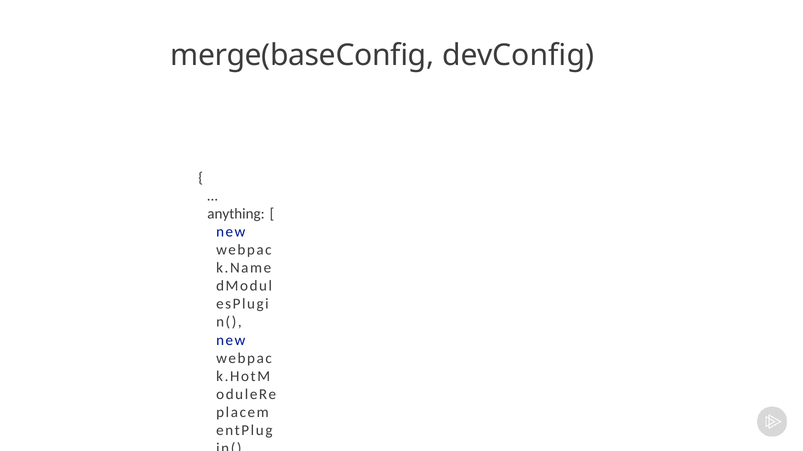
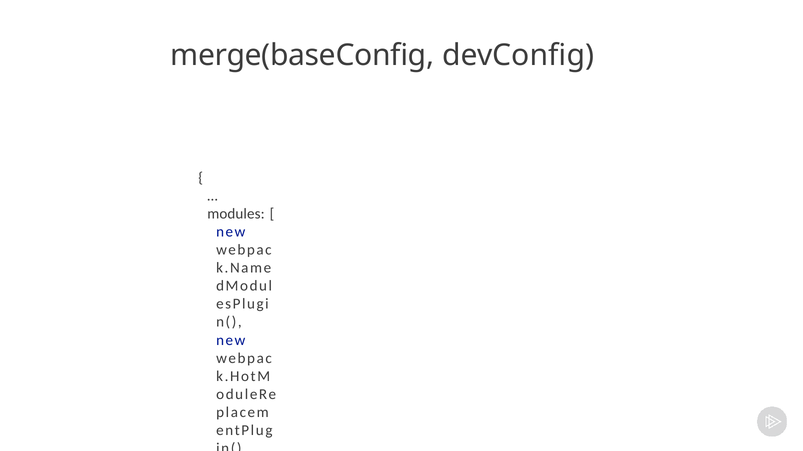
anything: anything -> modules
